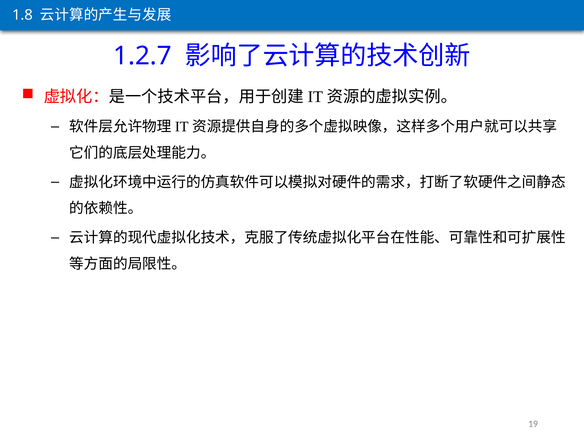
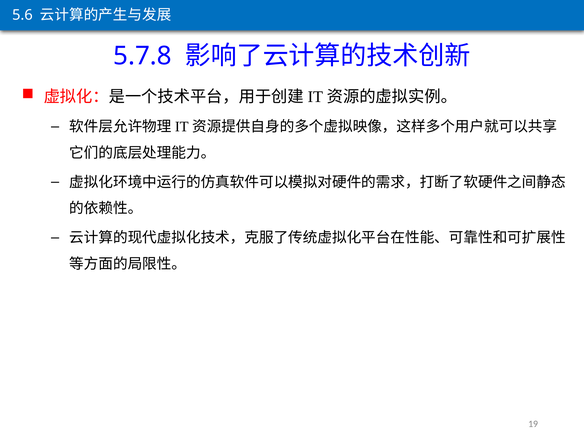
1.8: 1.8 -> 5.6
1.2.7: 1.2.7 -> 5.7.8
